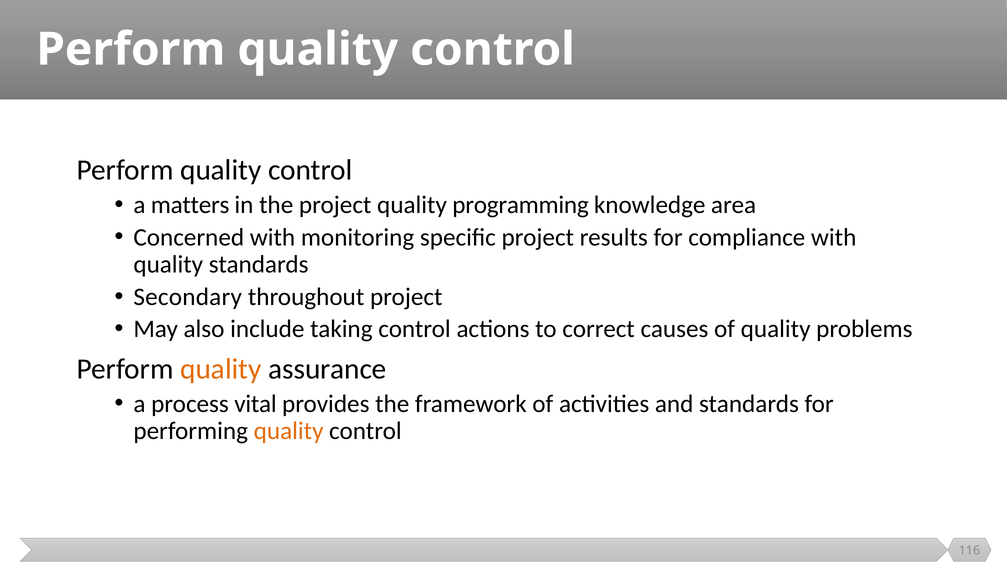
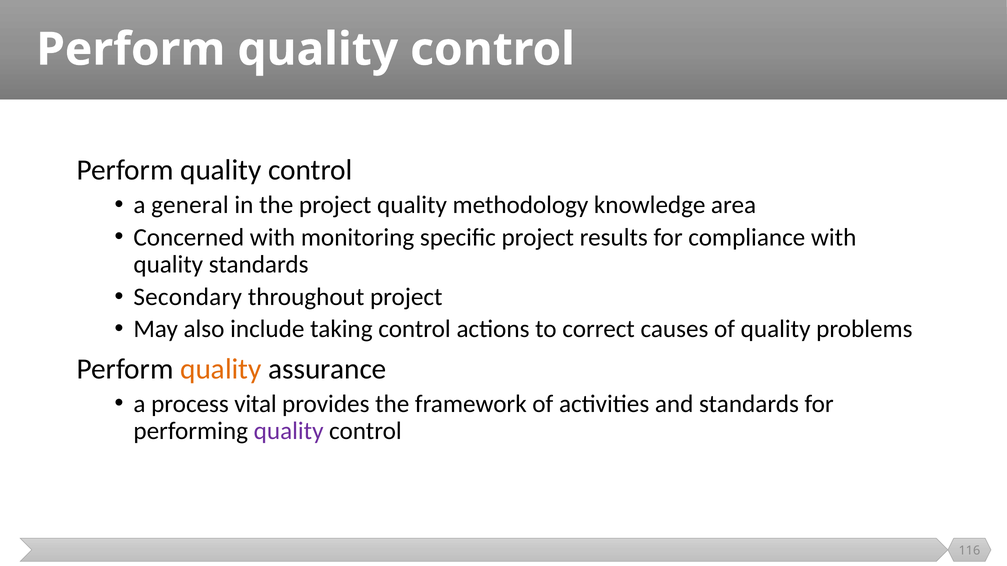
matters: matters -> general
programming: programming -> methodology
quality at (289, 431) colour: orange -> purple
